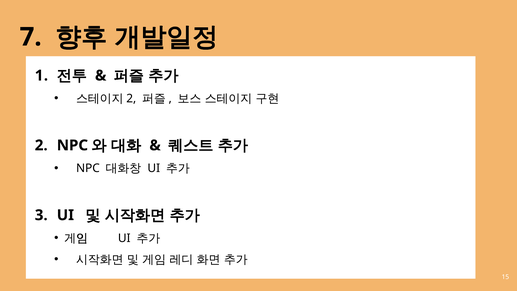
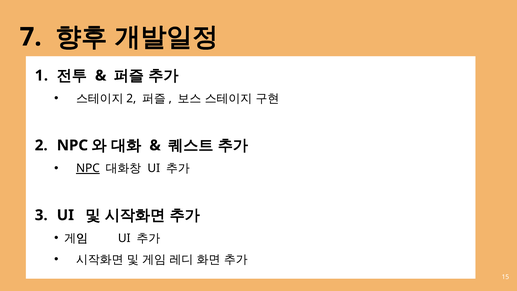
NPC at (88, 168) underline: none -> present
